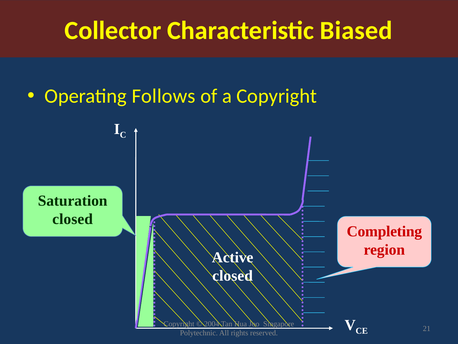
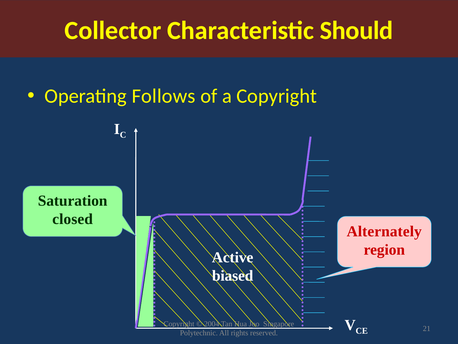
Biased: Biased -> Should
Completing: Completing -> Alternately
closed at (233, 276): closed -> biased
